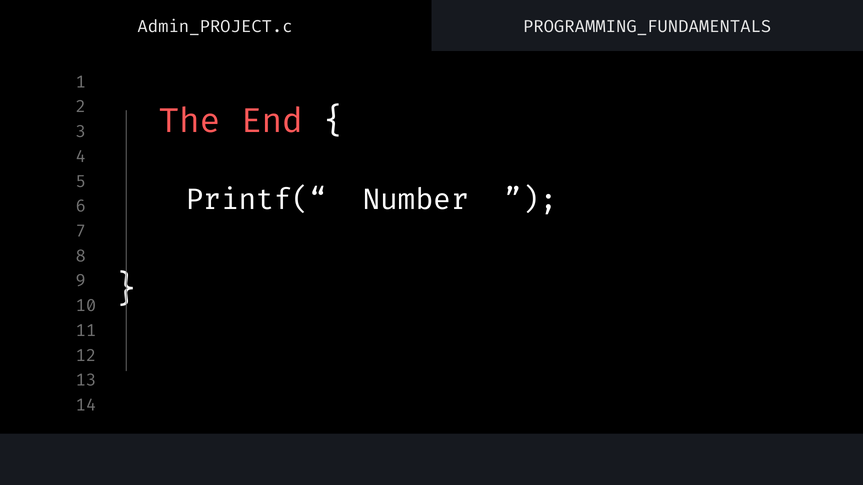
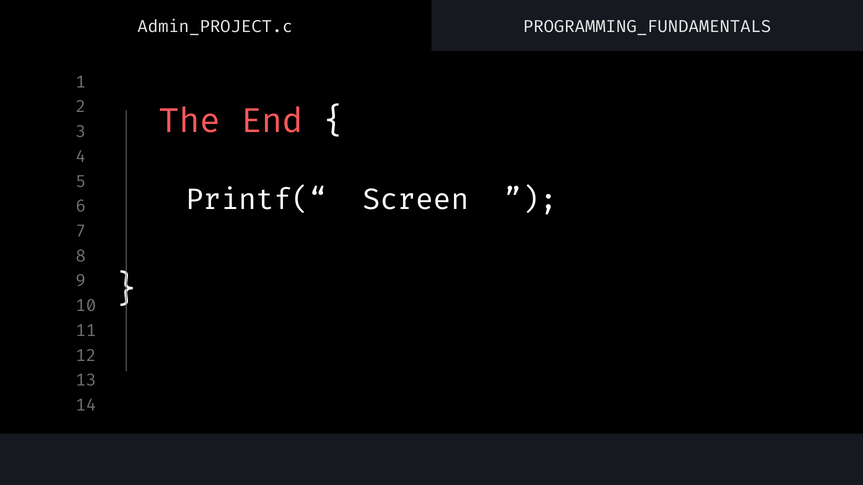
Number: Number -> Screen
